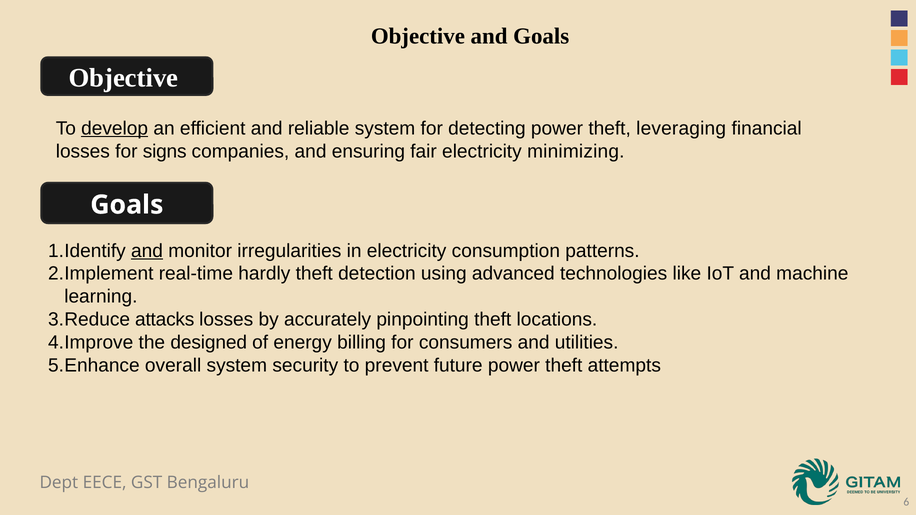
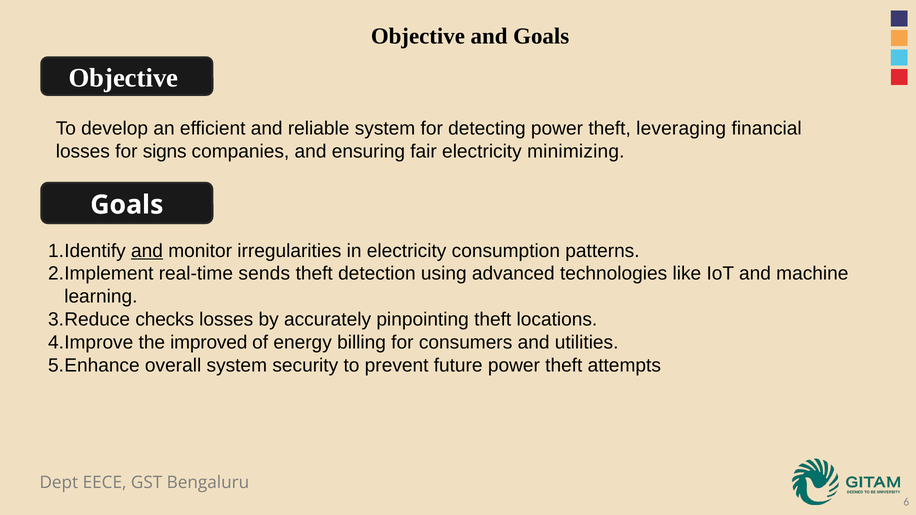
develop underline: present -> none
hardly: hardly -> sends
attacks: attacks -> checks
designed: designed -> improved
